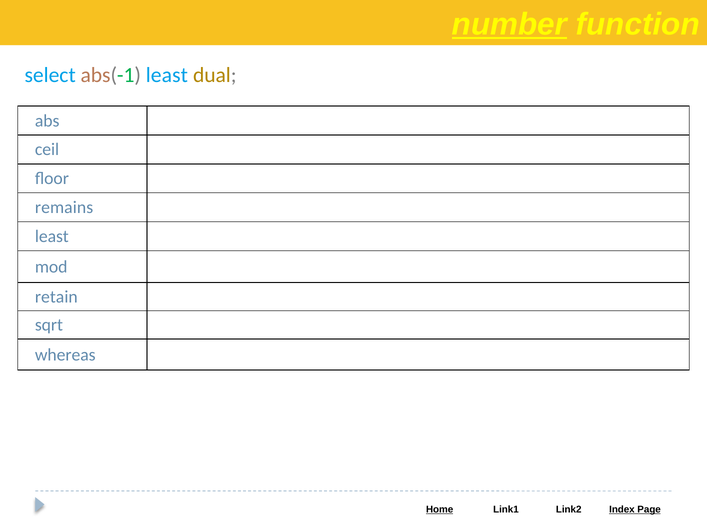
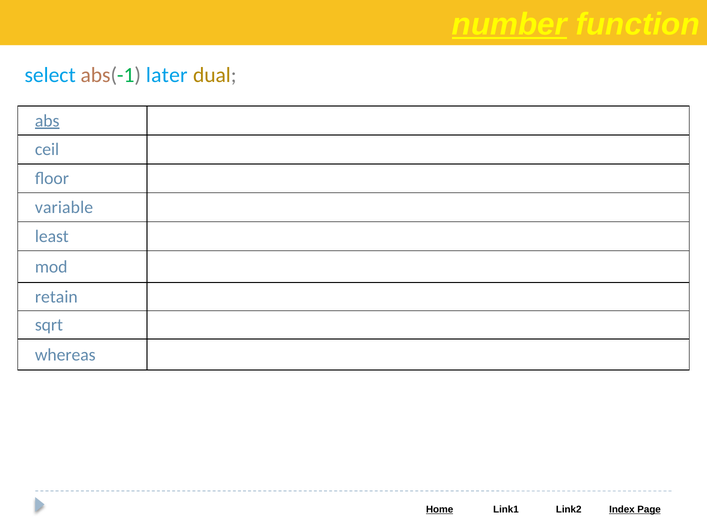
abs(-1 least: least -> later
abs underline: none -> present
remains: remains -> variable
